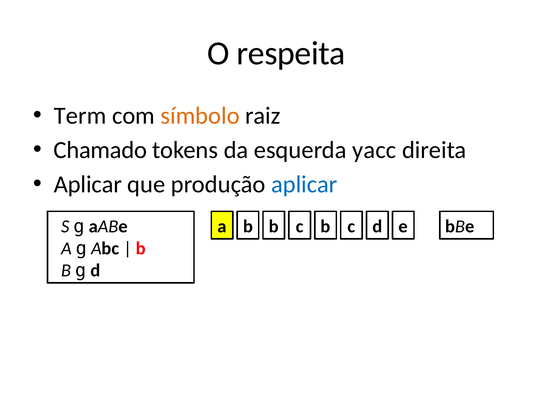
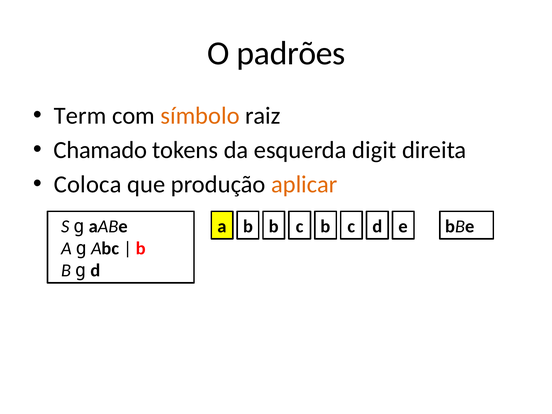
respeita: respeita -> padrões
yacc: yacc -> digit
Aplicar at (88, 185): Aplicar -> Coloca
aplicar at (304, 185) colour: blue -> orange
